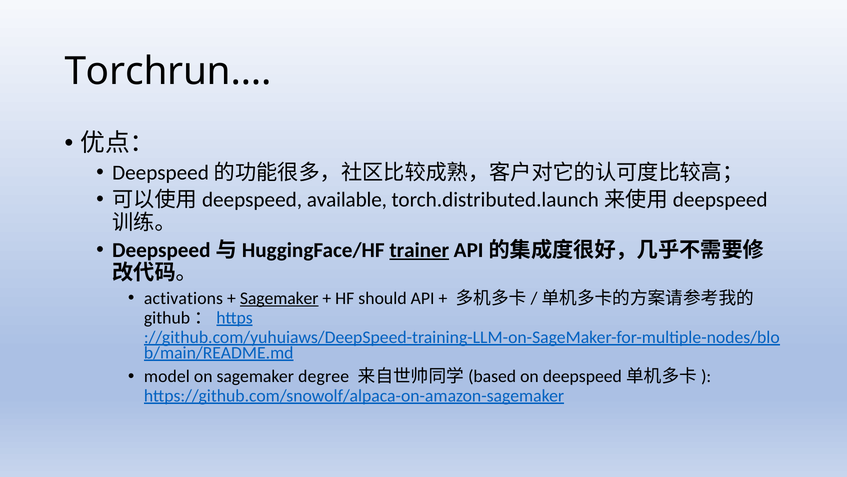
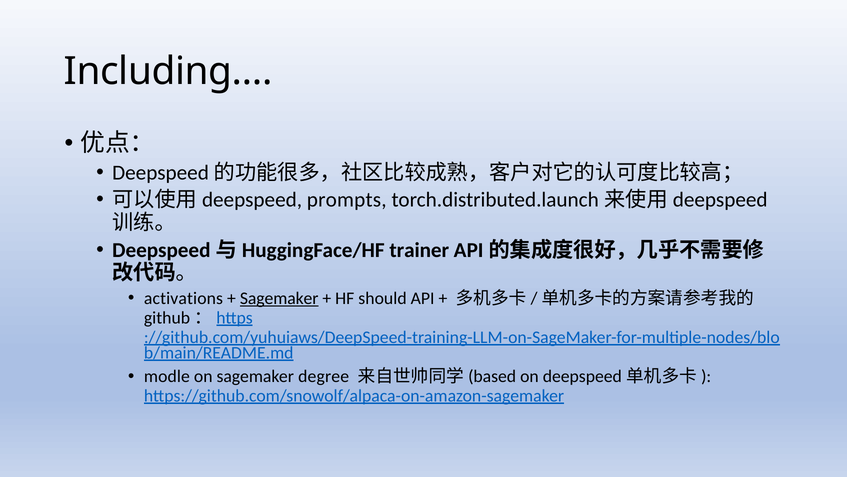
Torchrun…: Torchrun… -> Including…
available: available -> prompts
trainer underline: present -> none
model: model -> modle
